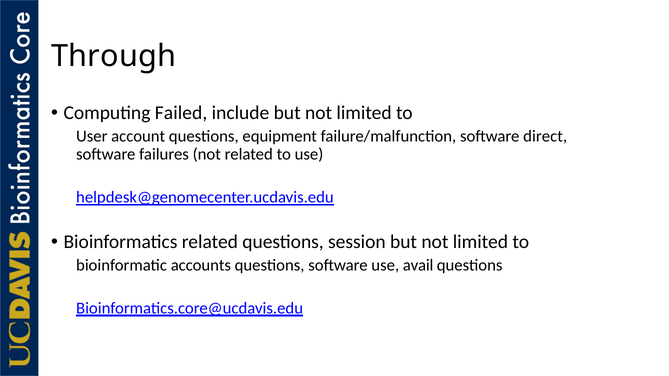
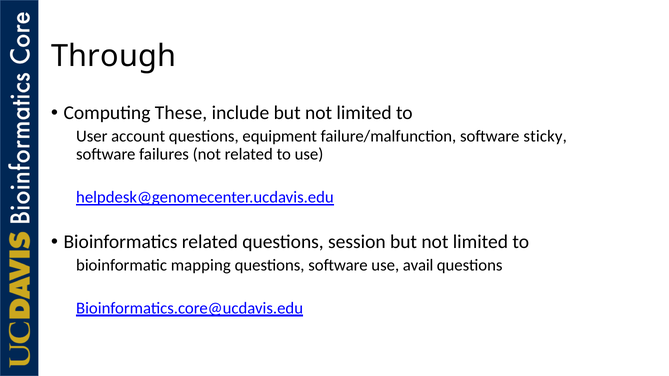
Failed: Failed -> These
direct: direct -> sticky
accounts: accounts -> mapping
